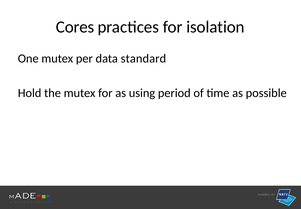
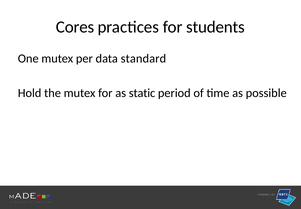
isolation: isolation -> students
using: using -> static
